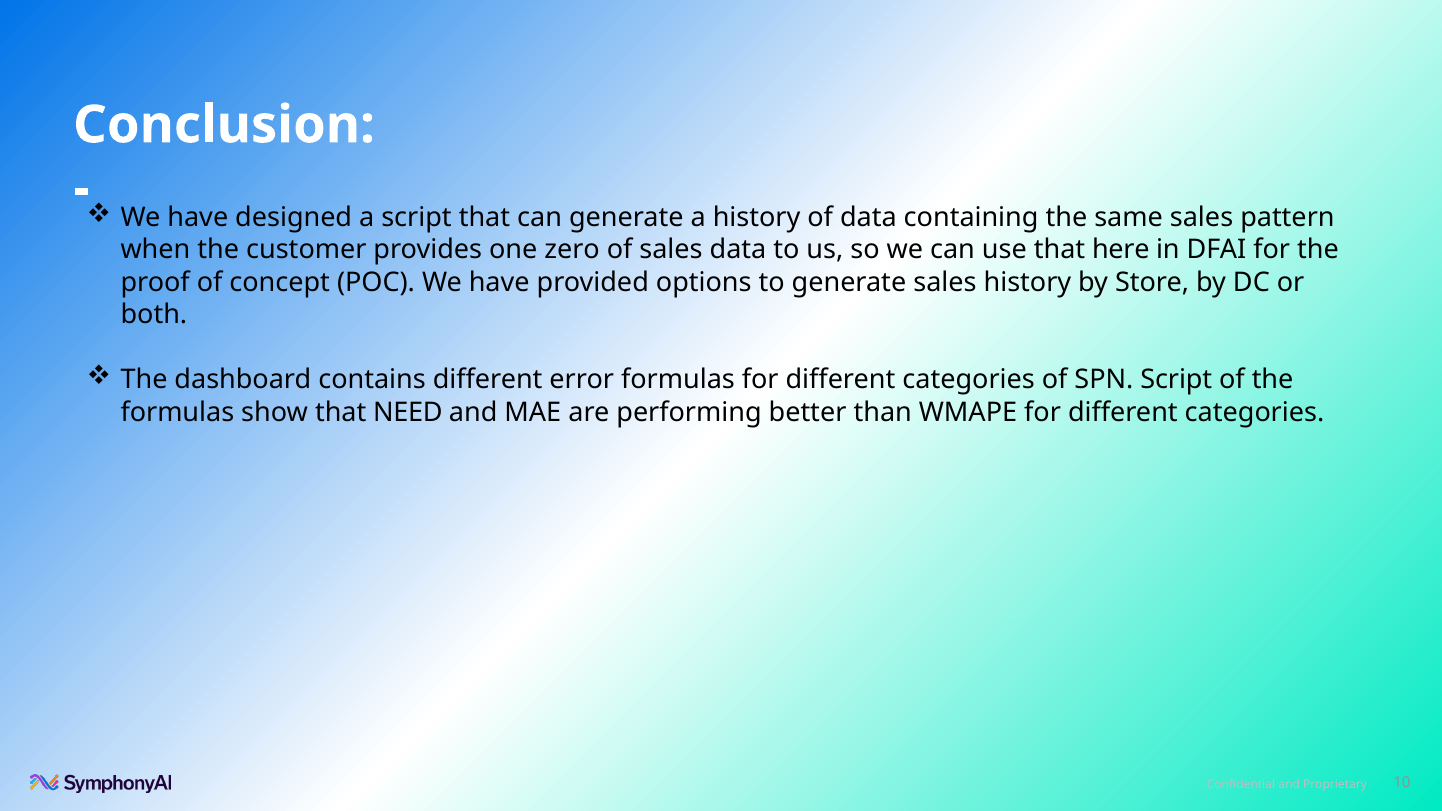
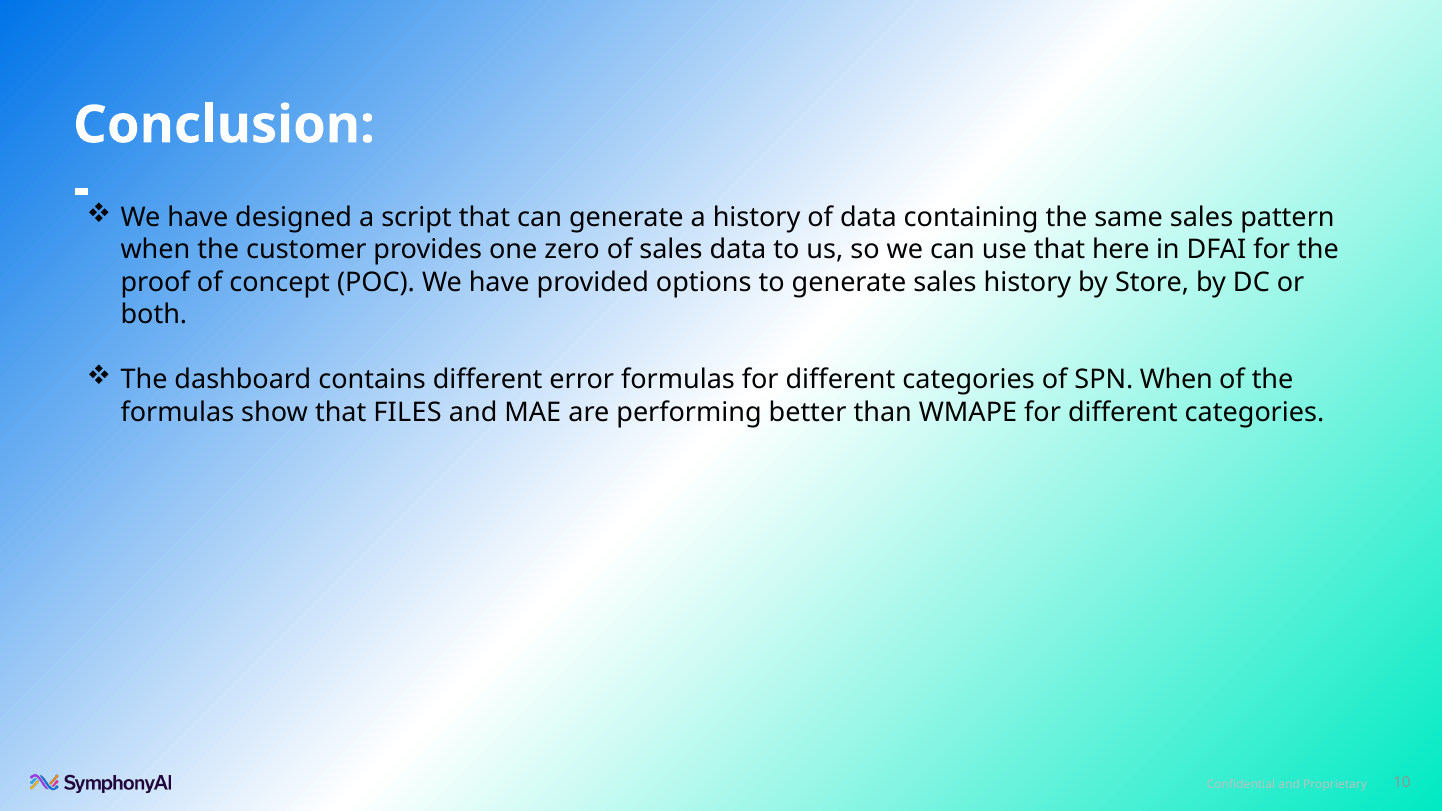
SPN Script: Script -> When
NEED: NEED -> FILES
